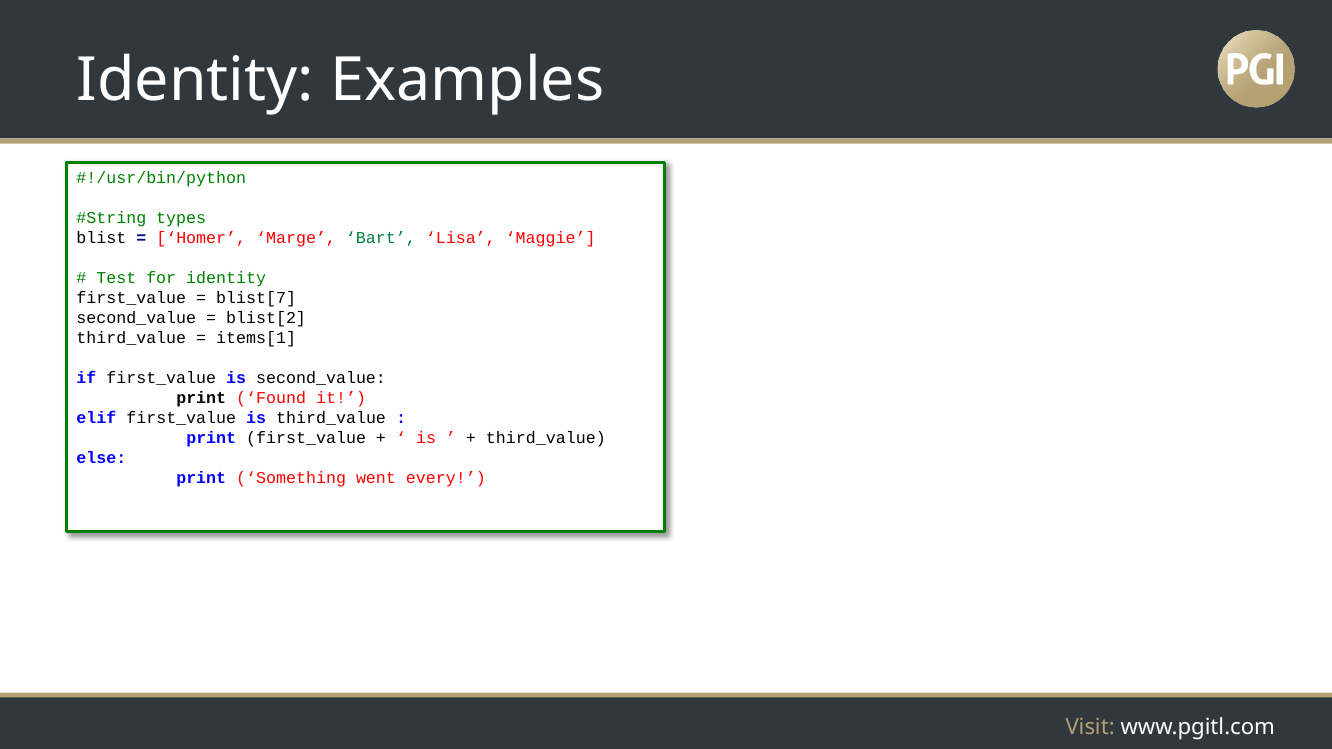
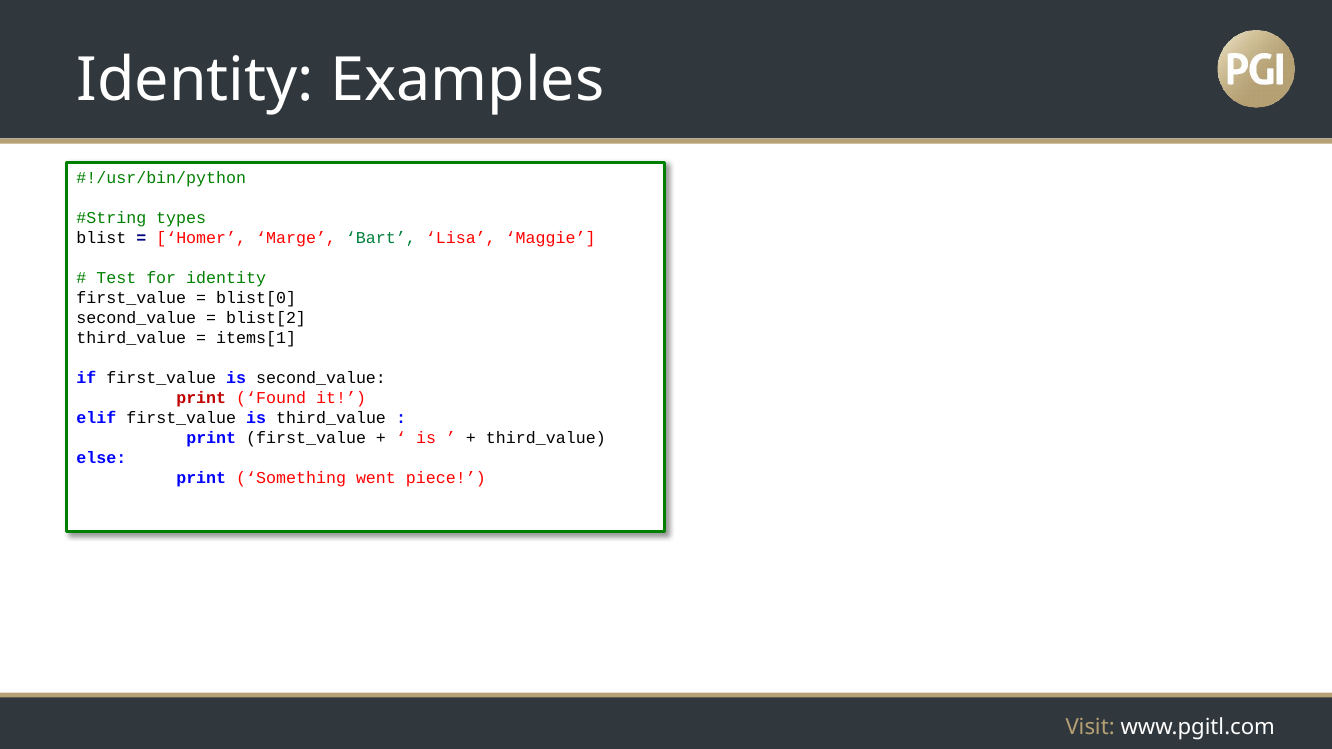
blist[7: blist[7 -> blist[0
print at (201, 398) colour: black -> red
every: every -> piece
